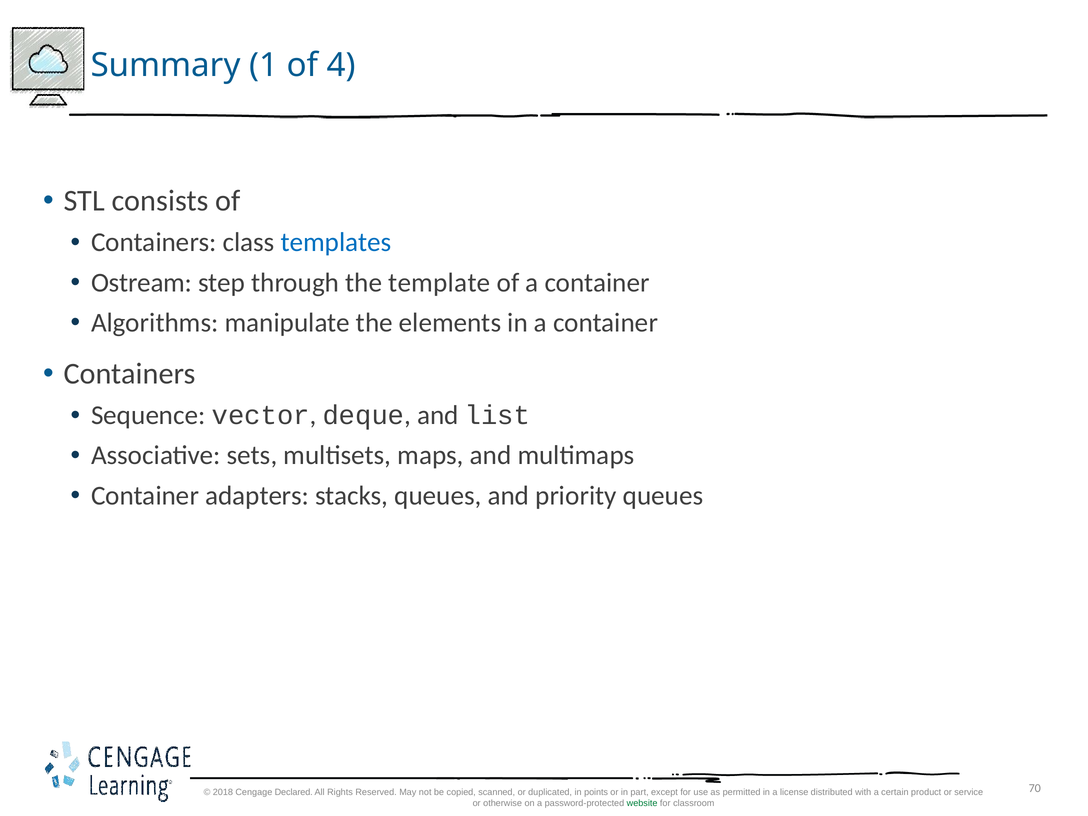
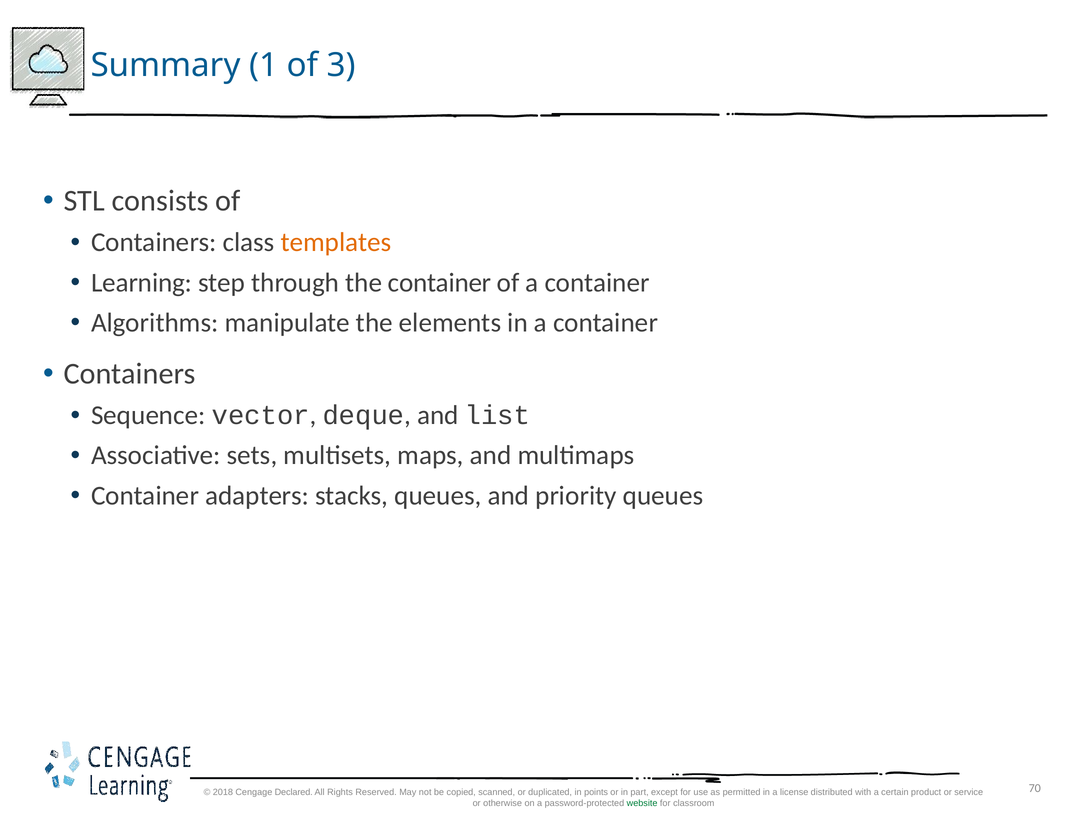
4: 4 -> 3
templates colour: blue -> orange
Ostream: Ostream -> Learning
the template: template -> container
